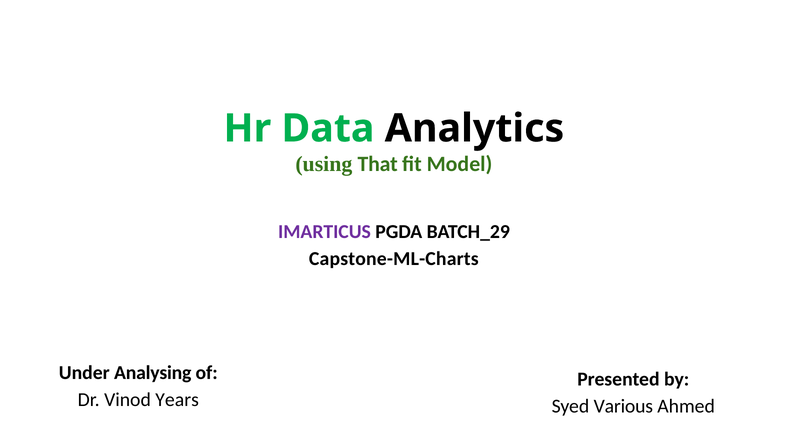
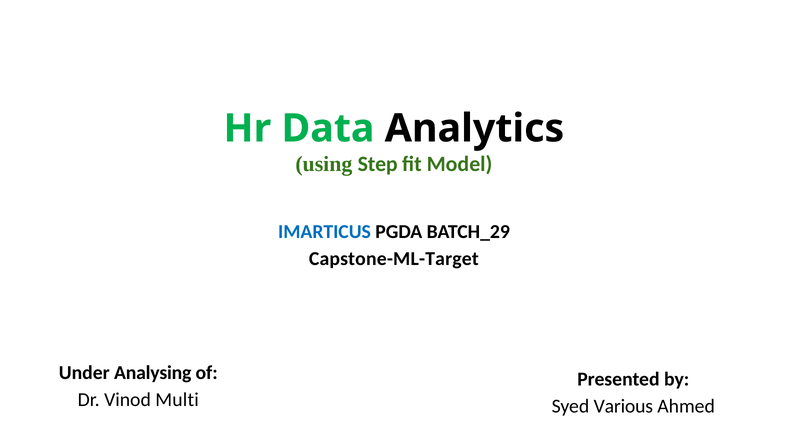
That: That -> Step
IMARTICUS colour: purple -> blue
Capstone-ML-Charts: Capstone-ML-Charts -> Capstone-ML-Target
Years: Years -> Multi
